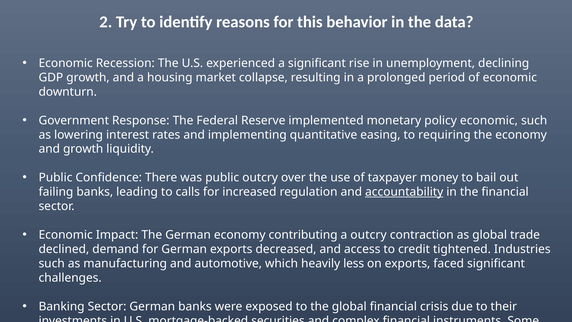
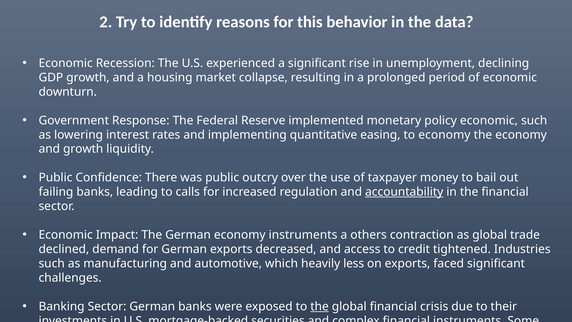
to requiring: requiring -> economy
economy contributing: contributing -> instruments
a outcry: outcry -> others
the at (320, 306) underline: none -> present
